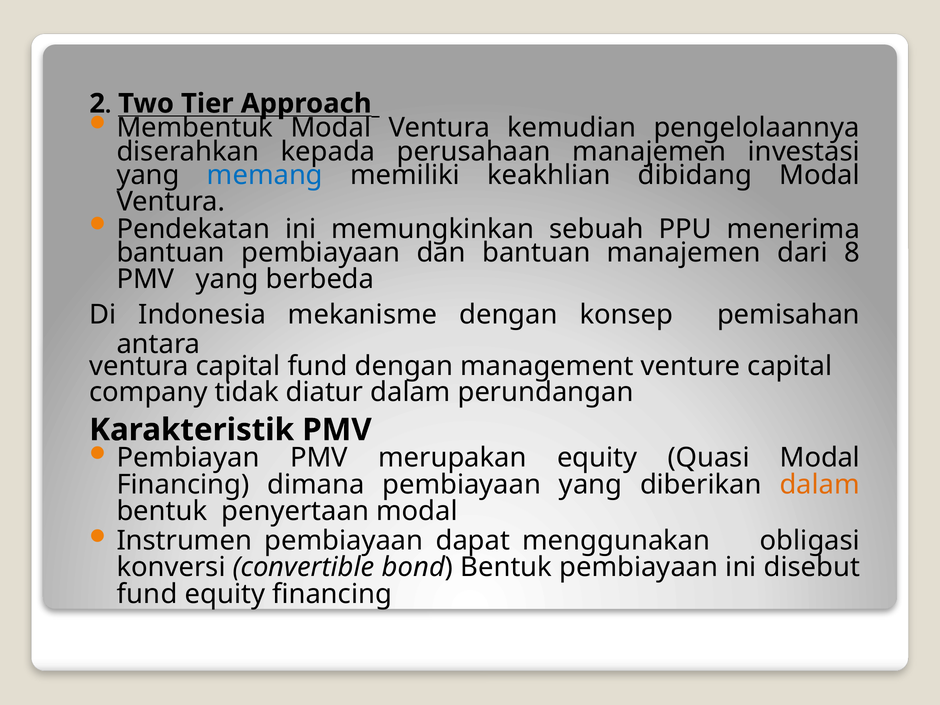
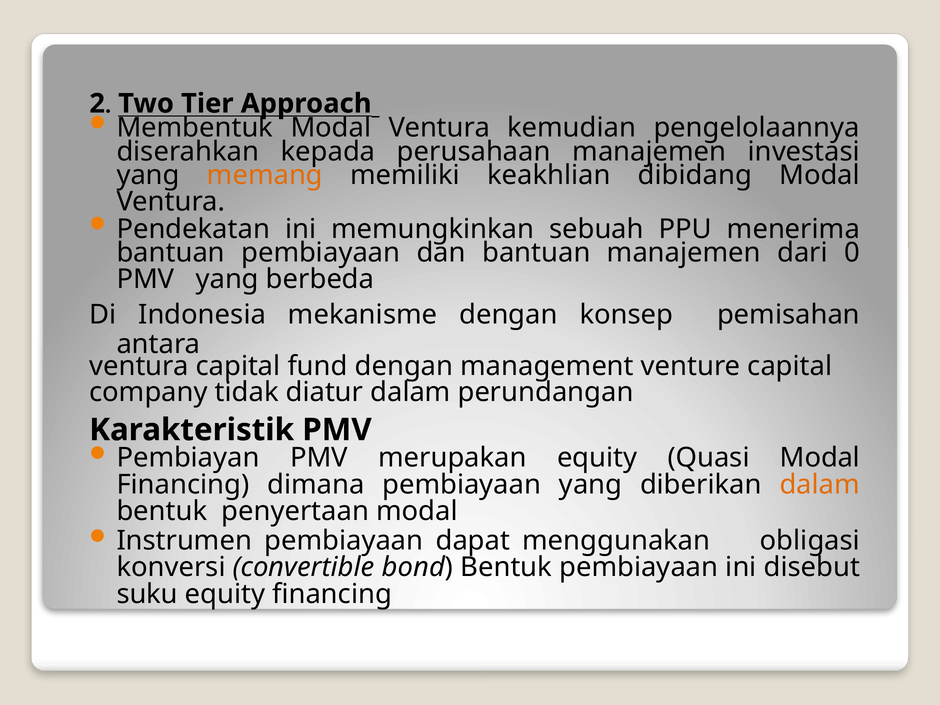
memang colour: blue -> orange
8: 8 -> 0
fund at (147, 594): fund -> suku
